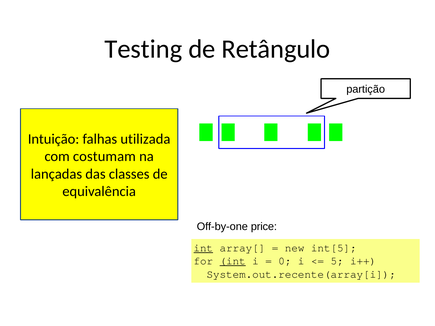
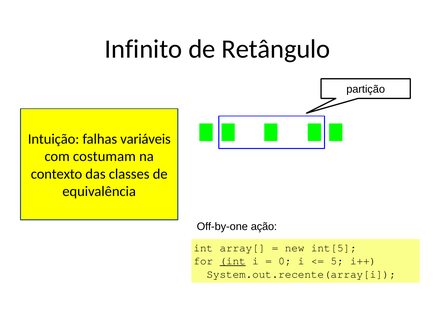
Testing: Testing -> Infinito
utilizada: utilizada -> variáveis
lançadas: lançadas -> contexto
price: price -> ação
int at (203, 248) underline: present -> none
